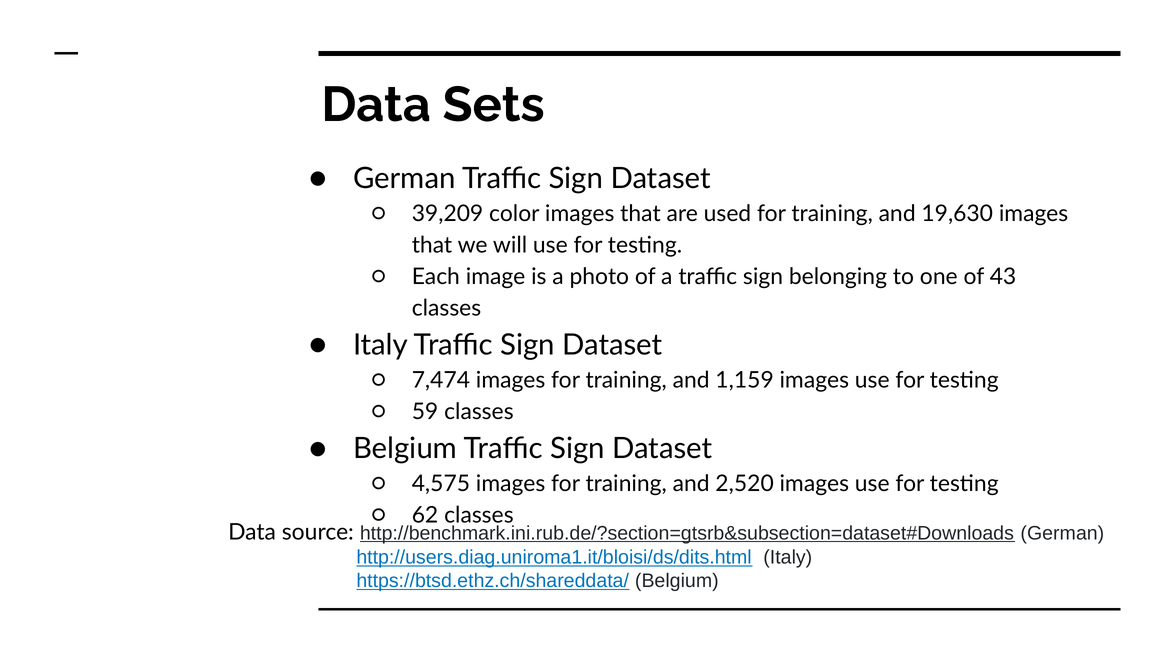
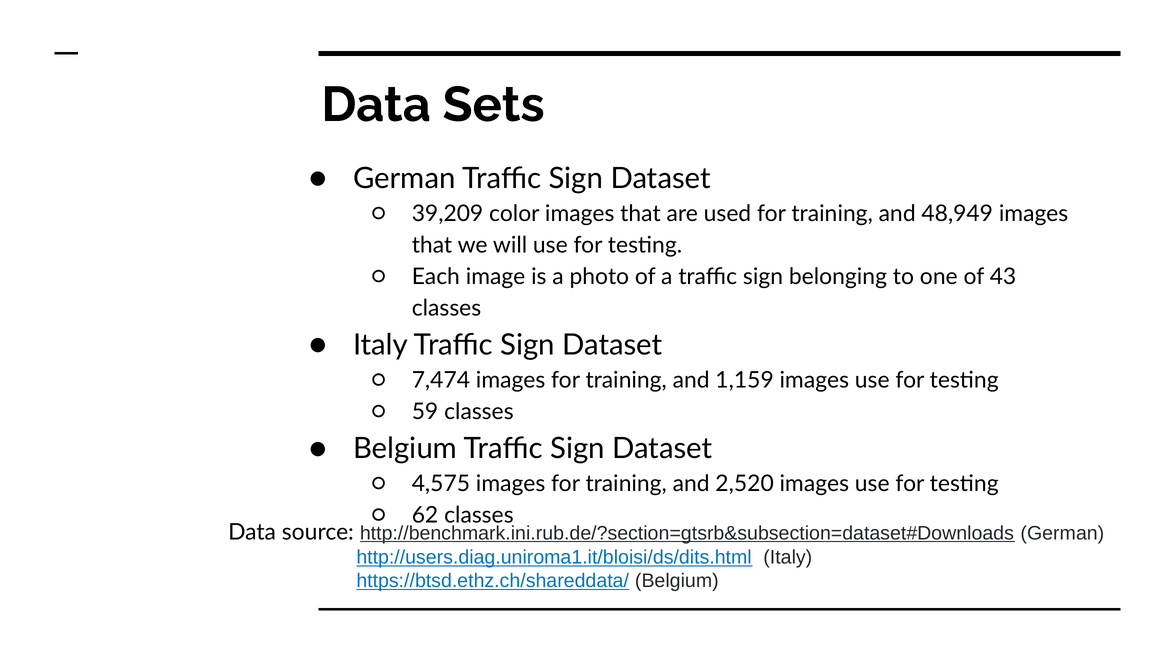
19,630: 19,630 -> 48,949
